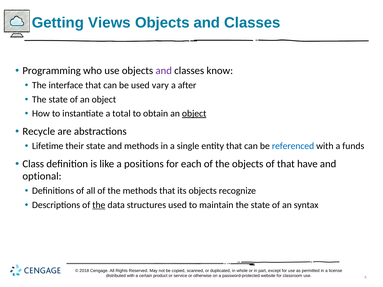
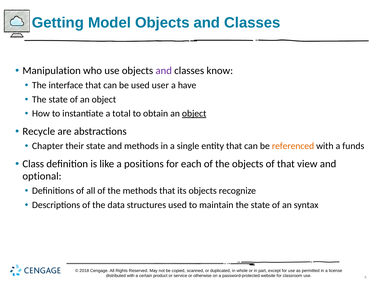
Views: Views -> Model
Programming: Programming -> Manipulation
vary: vary -> user
after: after -> have
Lifetime: Lifetime -> Chapter
referenced colour: blue -> orange
have: have -> view
the at (99, 205) underline: present -> none
